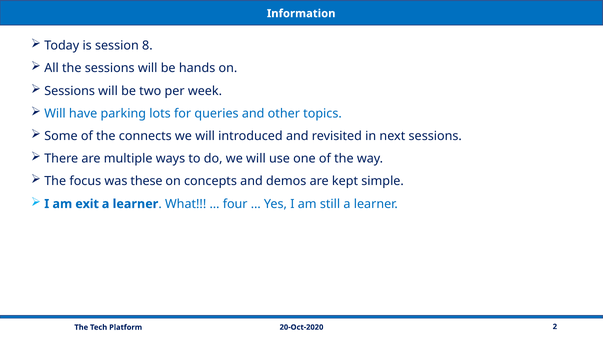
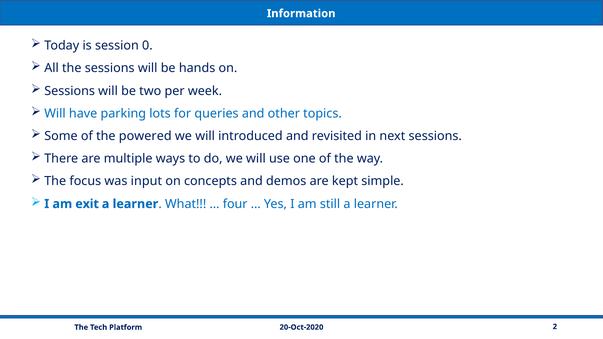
8: 8 -> 0
connects: connects -> powered
these: these -> input
